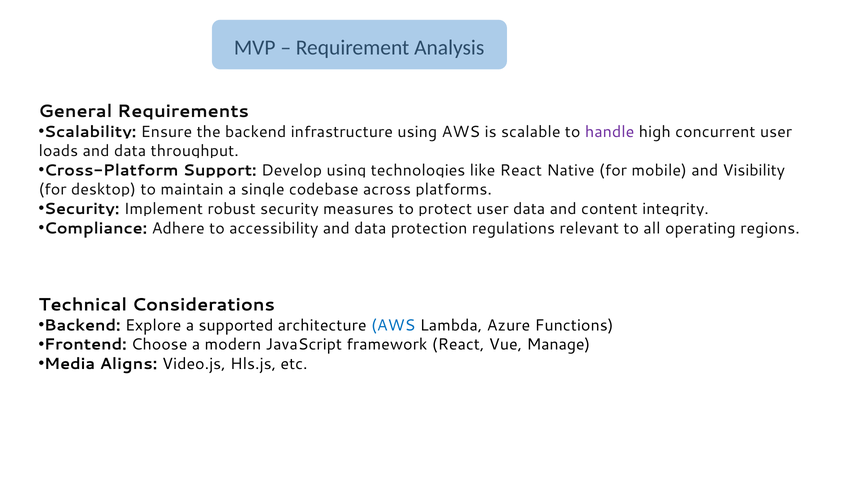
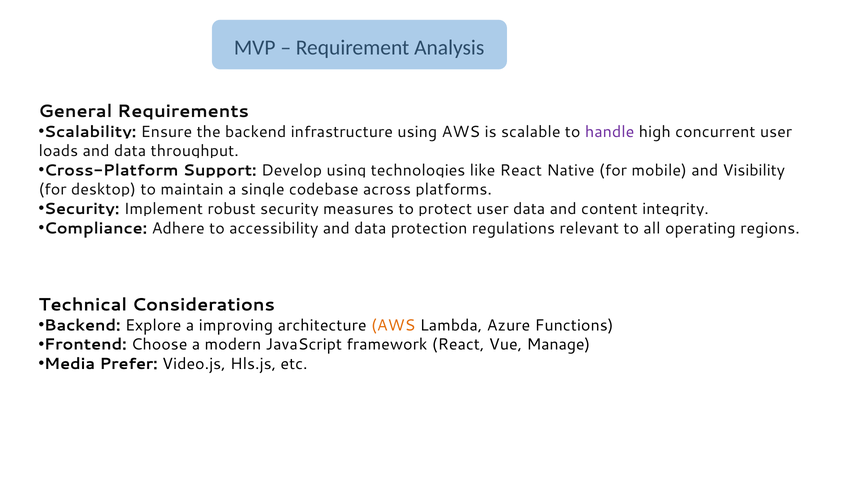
supported: supported -> improving
AWS at (393, 325) colour: blue -> orange
Aligns: Aligns -> Prefer
